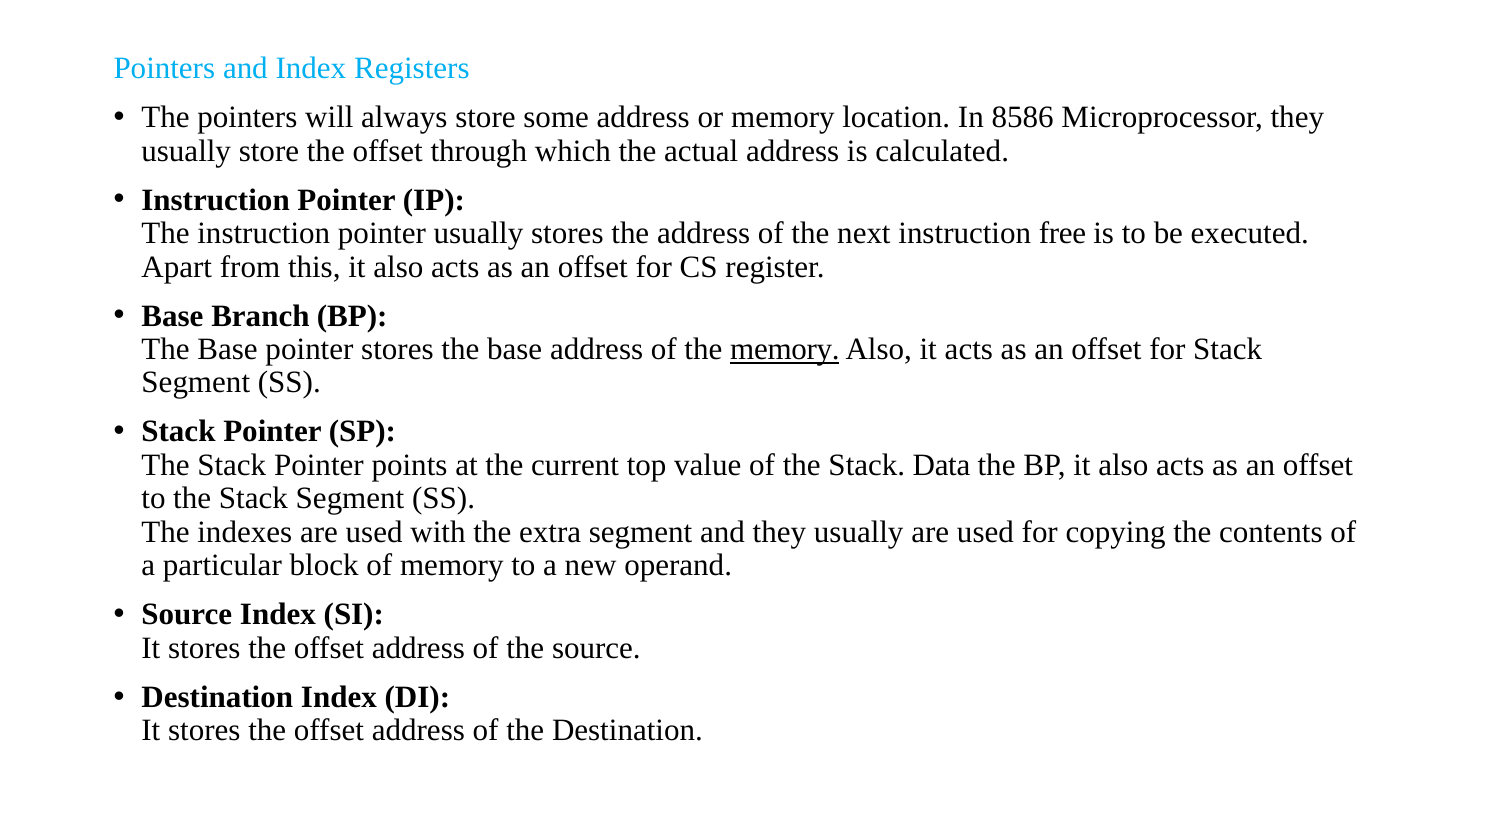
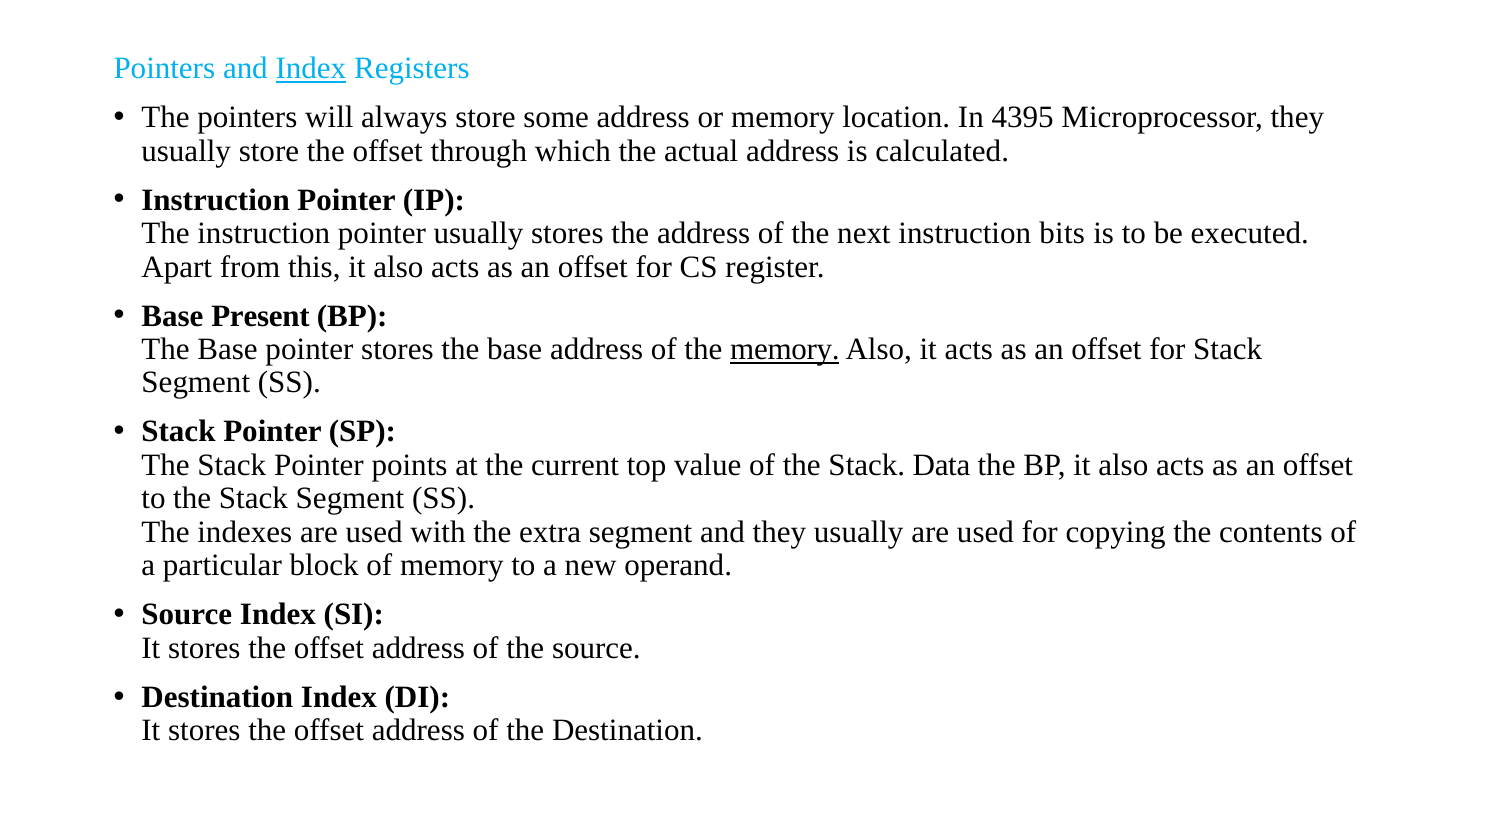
Index at (311, 68) underline: none -> present
8586: 8586 -> 4395
free: free -> bits
Branch: Branch -> Present
